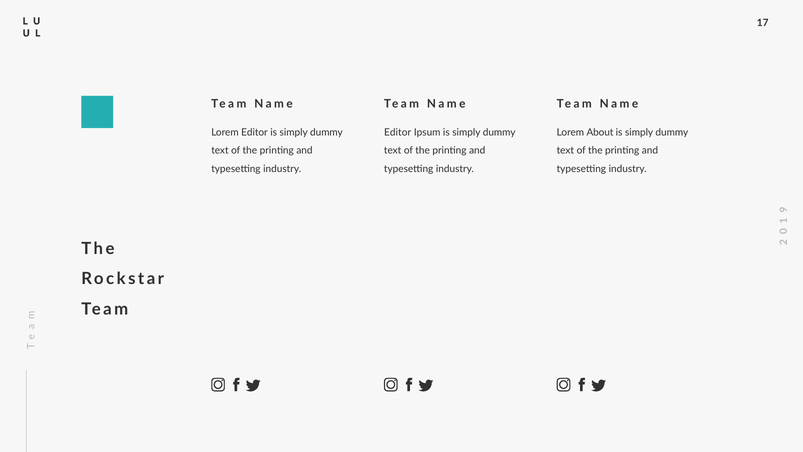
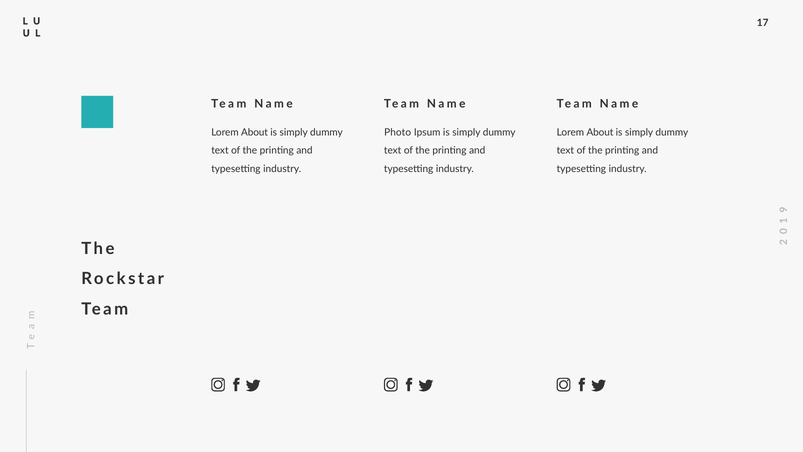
Editor at (254, 132): Editor -> About
Editor at (398, 132): Editor -> Photo
